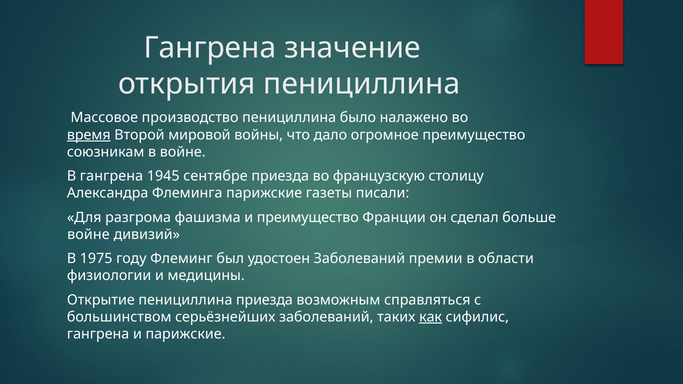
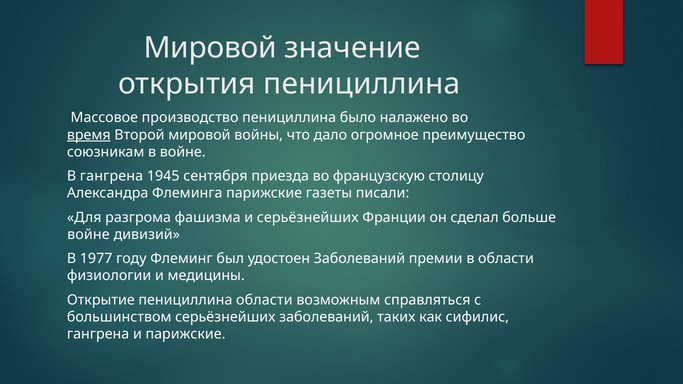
Гангрена at (210, 48): Гангрена -> Мировой
сентябре: сентябре -> сентября
и преимущество: преимущество -> серьёзнейших
1975: 1975 -> 1977
пенициллина приезда: приезда -> области
как underline: present -> none
